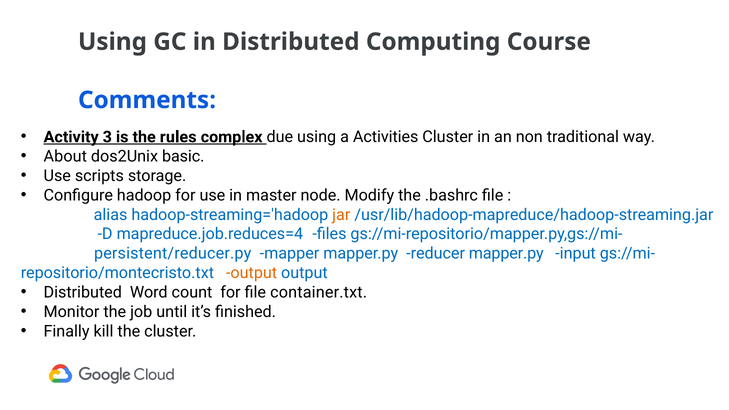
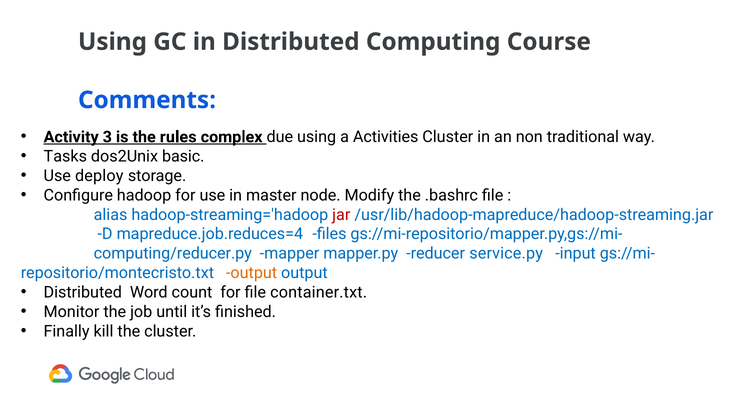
About: About -> Tasks
scripts: scripts -> deploy
jar colour: orange -> red
persistent/reducer.py: persistent/reducer.py -> computing/reducer.py
reducer mapper.py: mapper.py -> service.py
